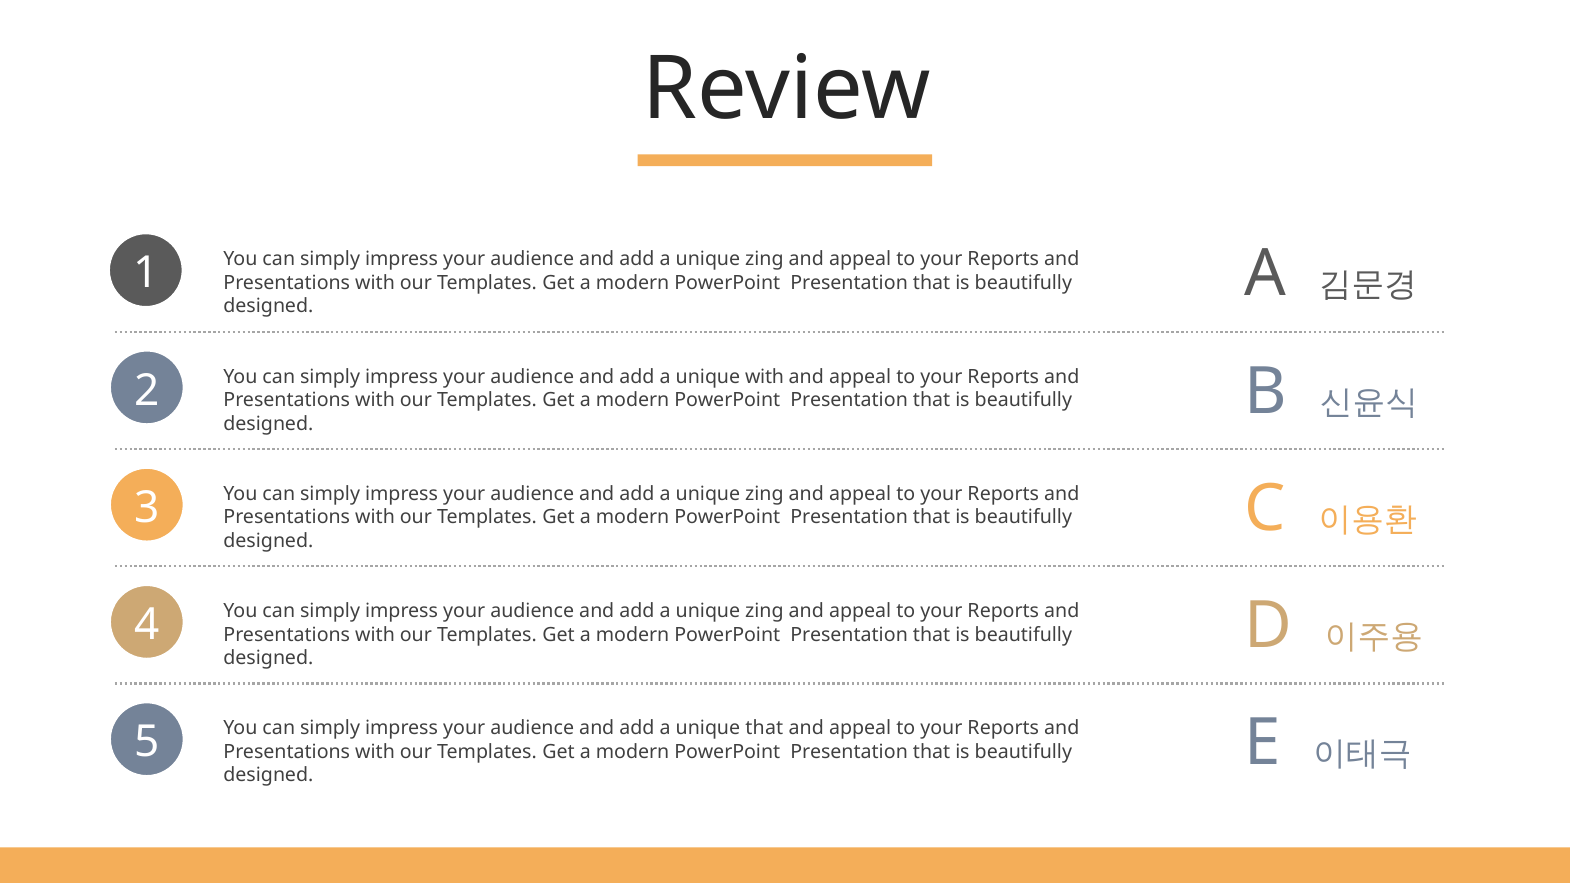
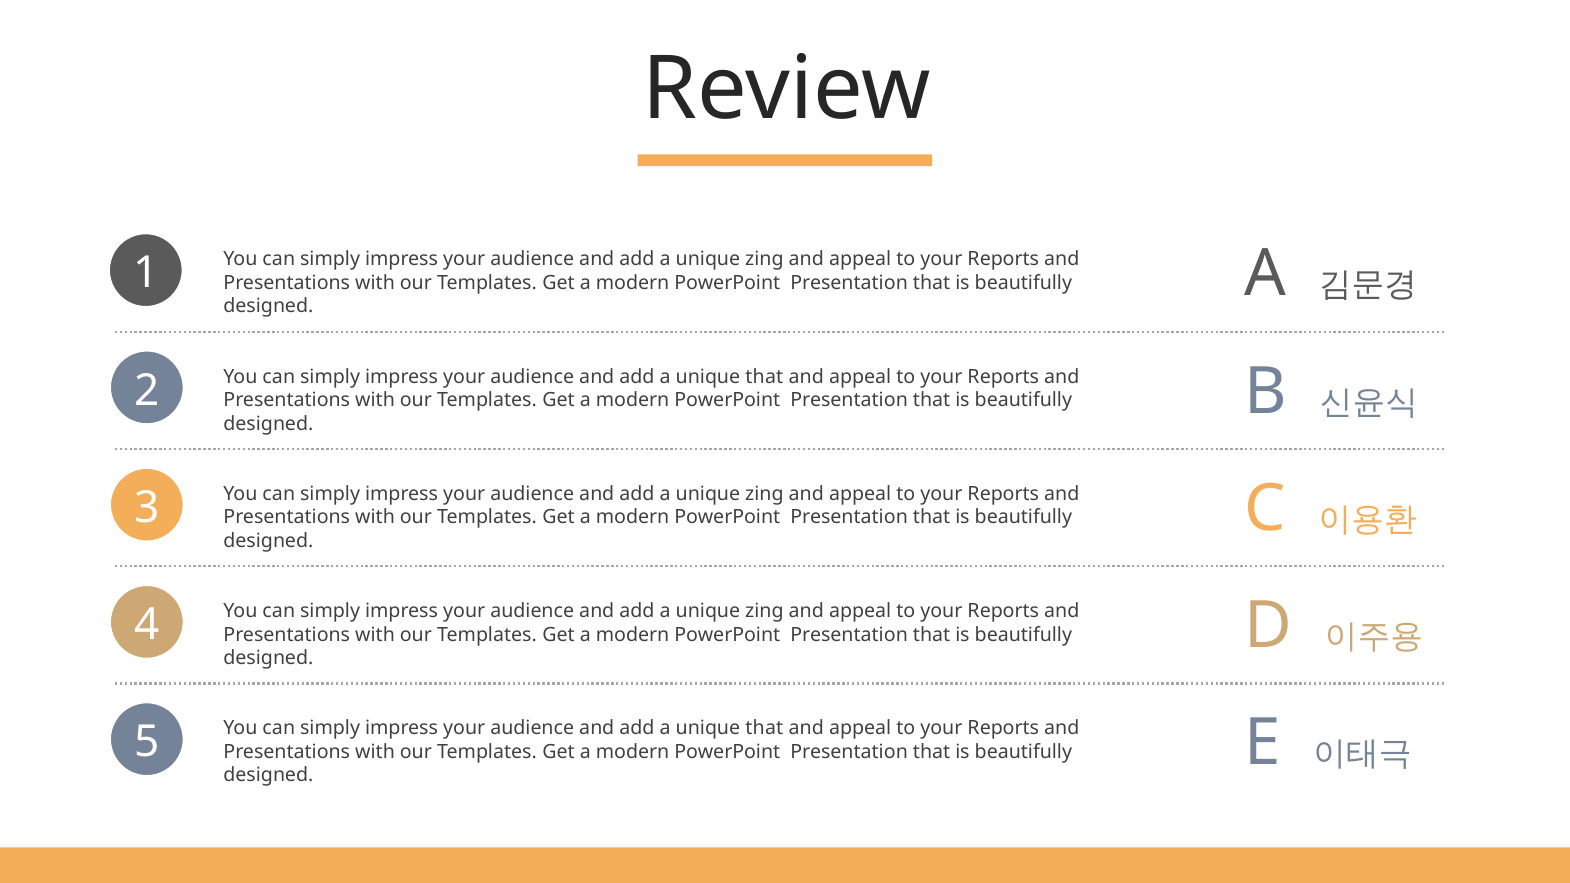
with at (765, 377): with -> that
